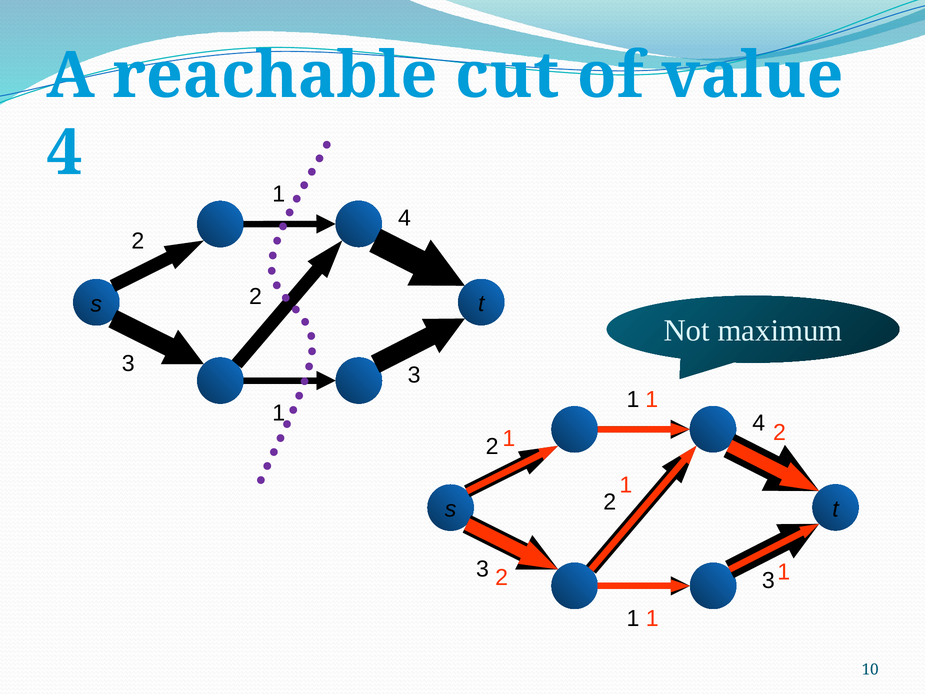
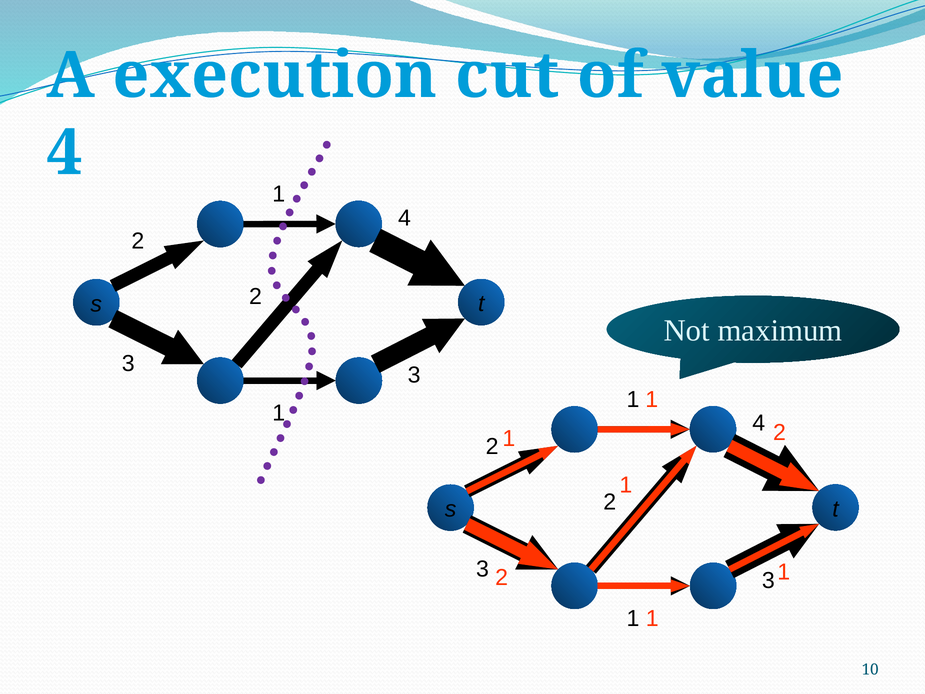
reachable: reachable -> execution
